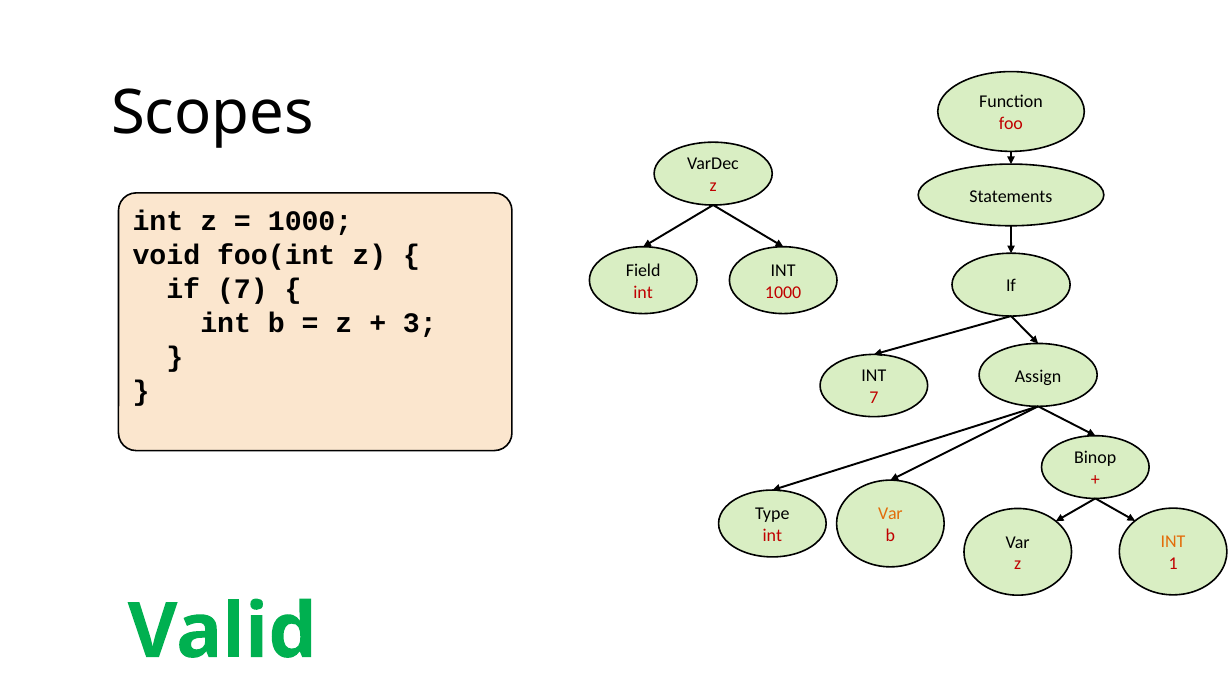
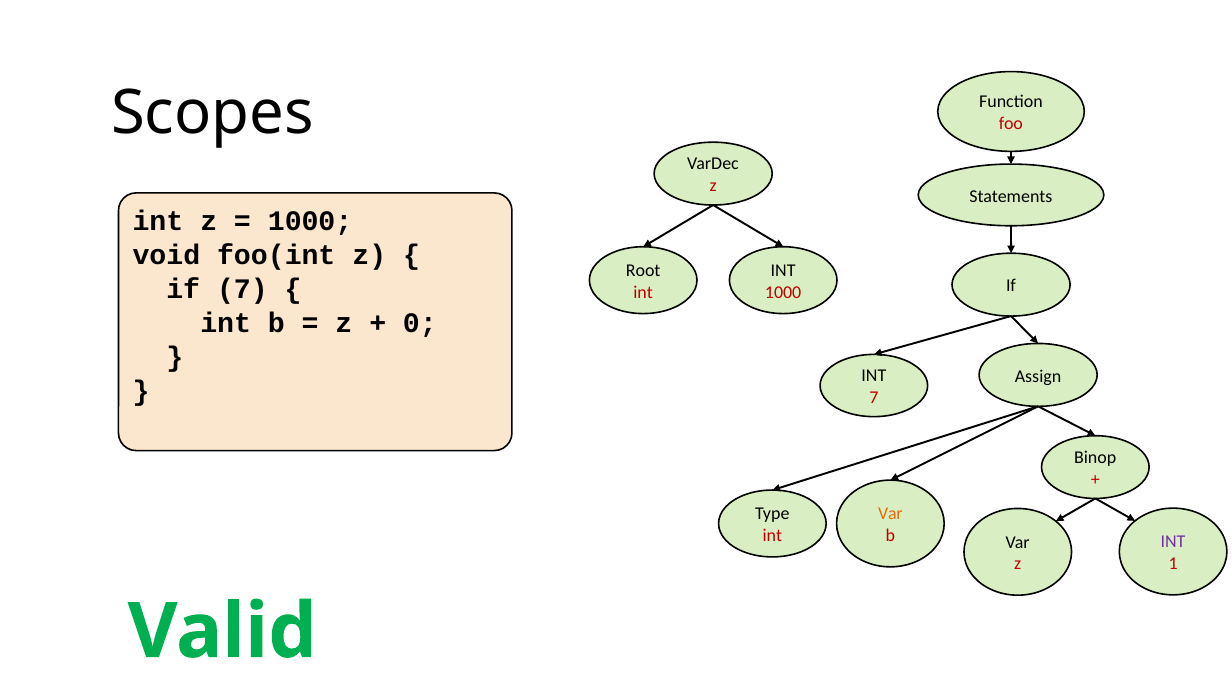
Field: Field -> Root
3: 3 -> 0
INT at (1173, 542) colour: orange -> purple
